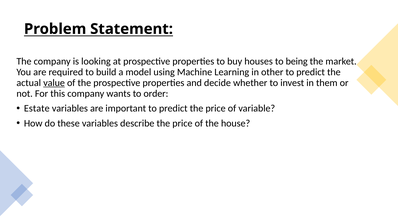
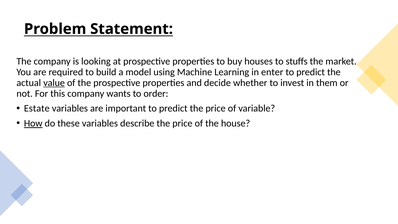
being: being -> stuffs
other: other -> enter
How underline: none -> present
